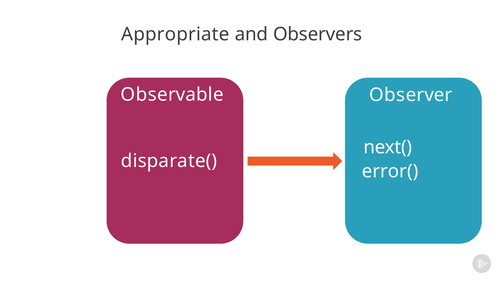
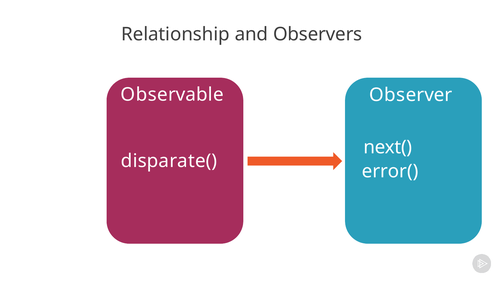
Appropriate: Appropriate -> Relationship
